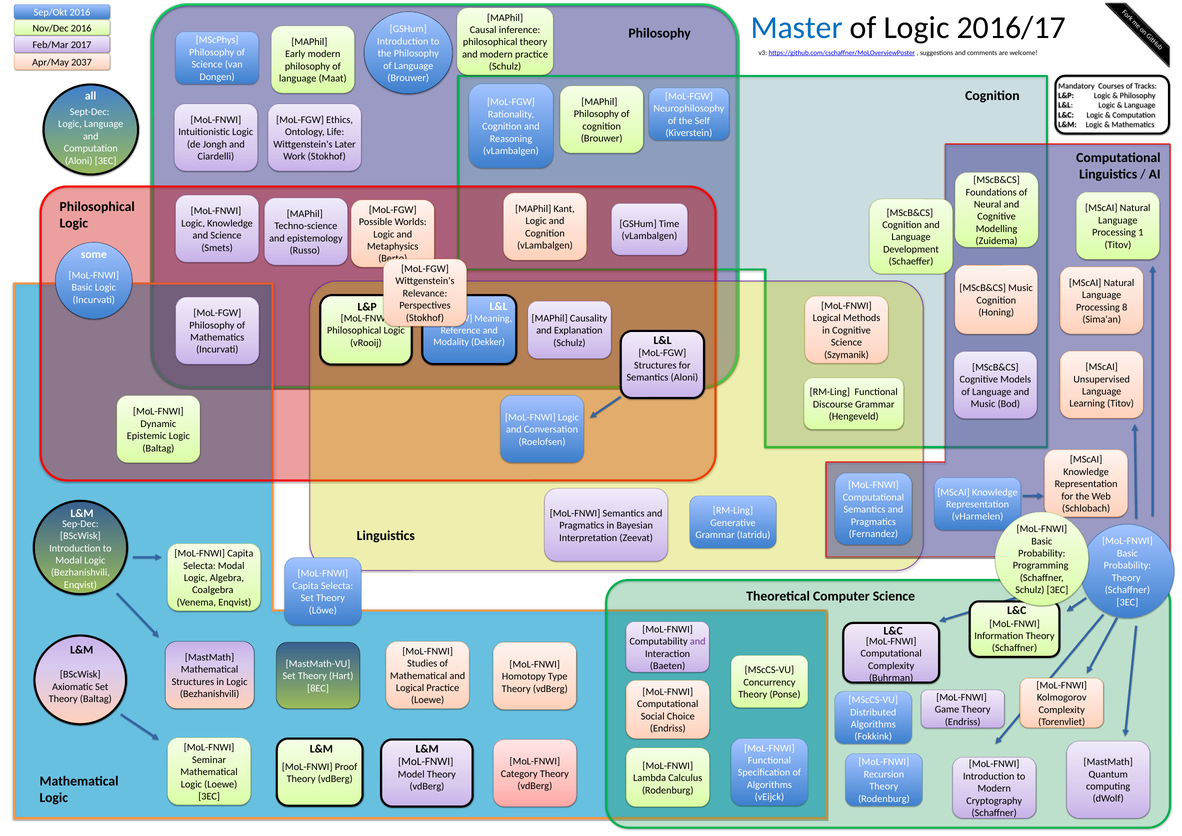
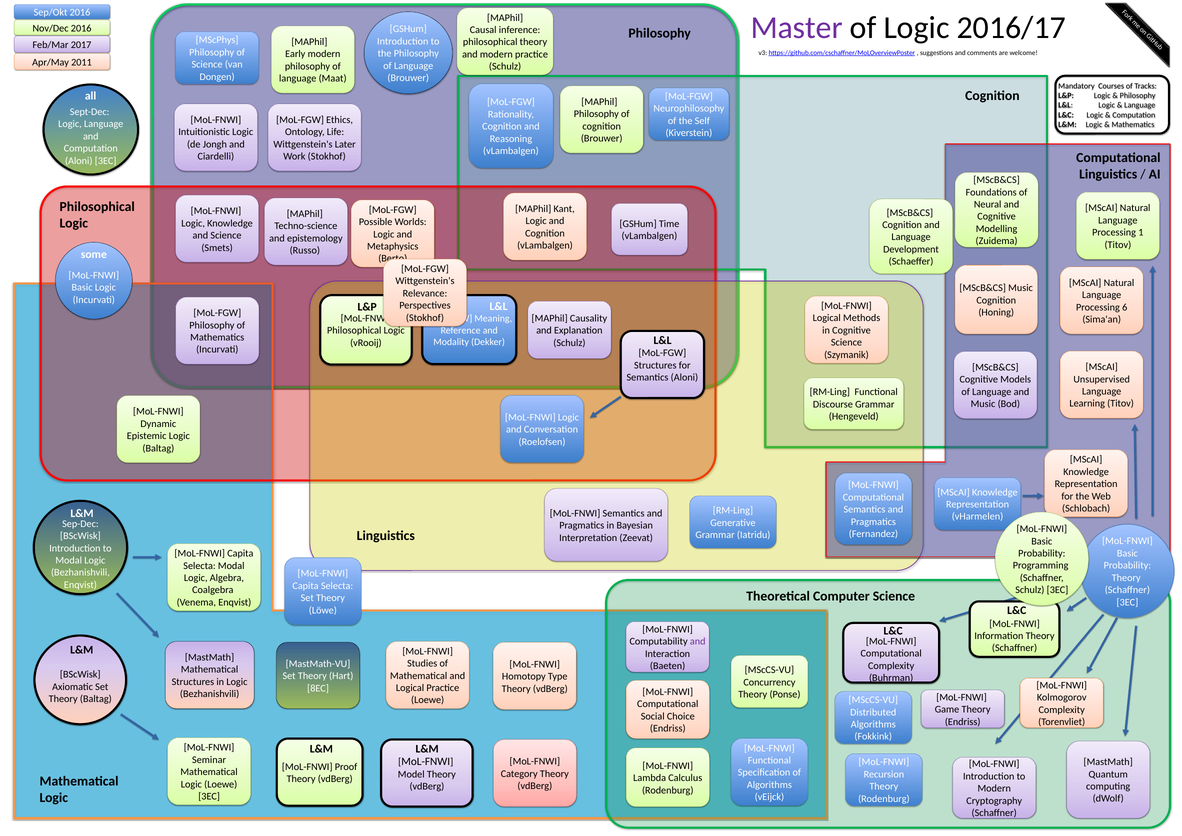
Master colour: blue -> purple
2037: 2037 -> 2011
8: 8 -> 6
